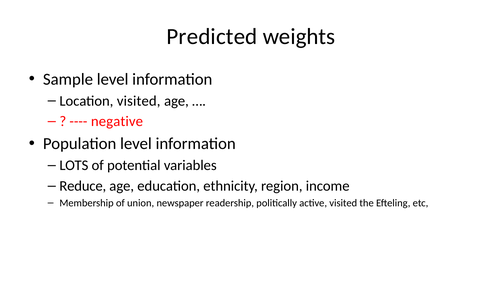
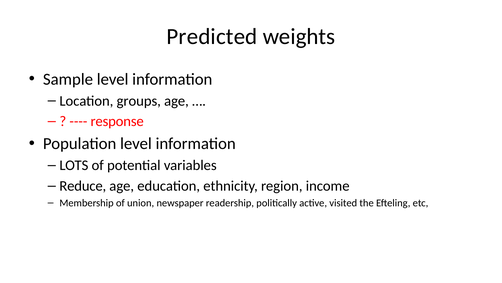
Location visited: visited -> groups
negative: negative -> response
